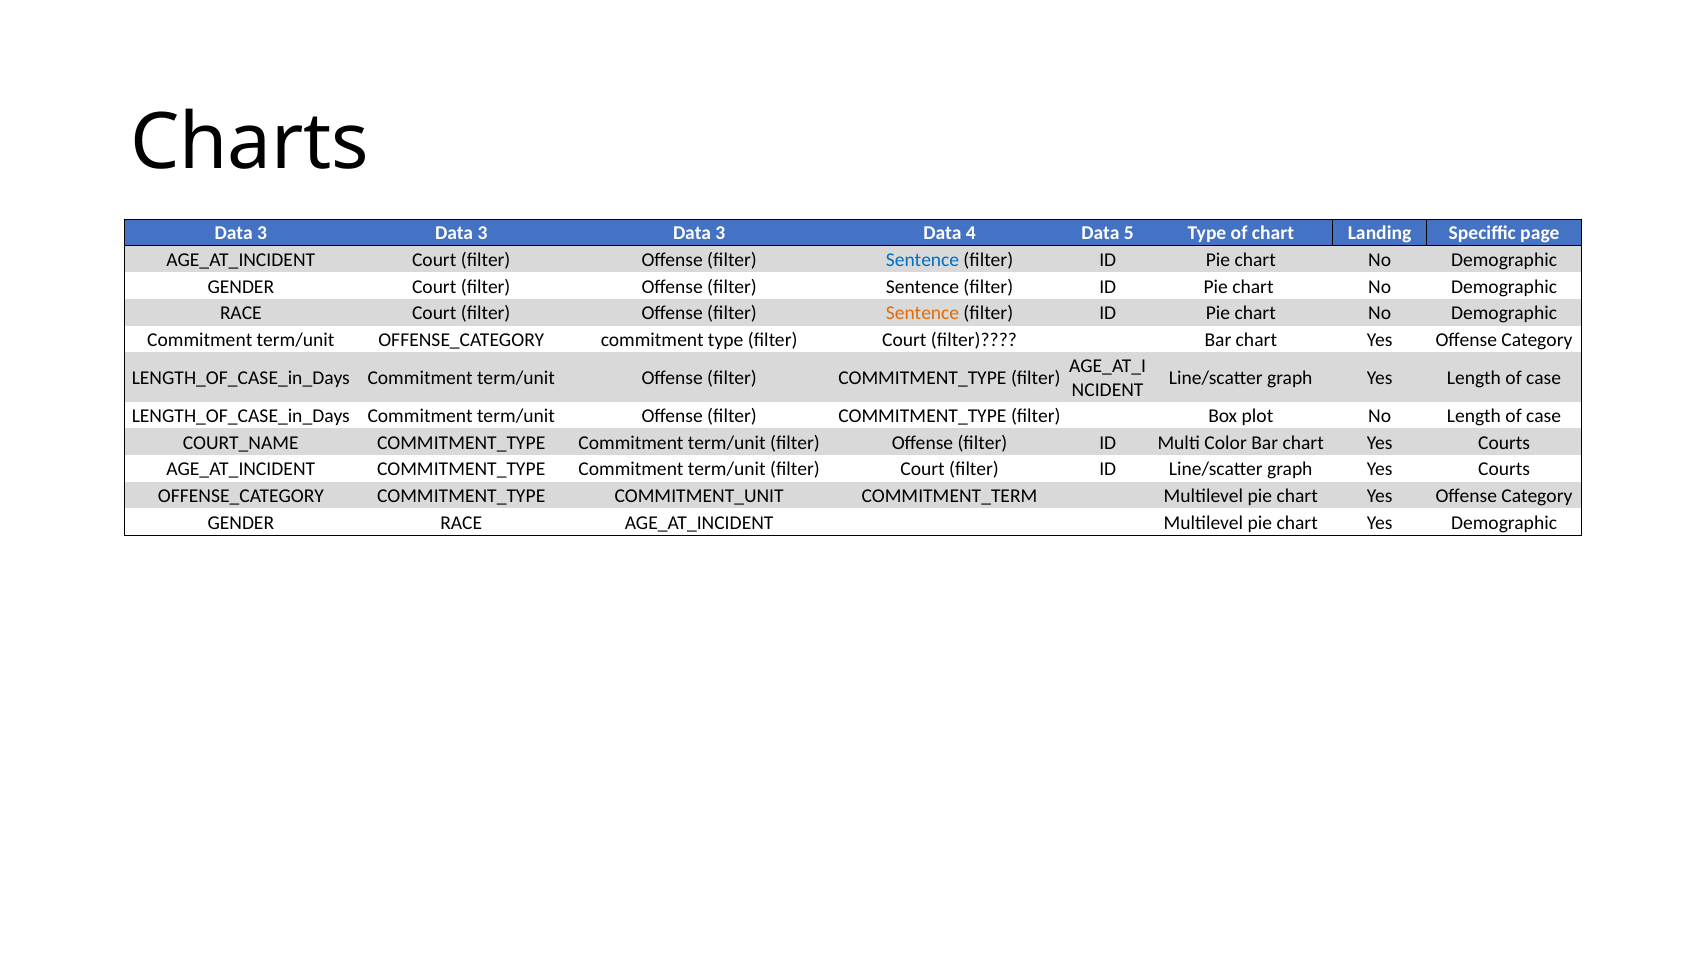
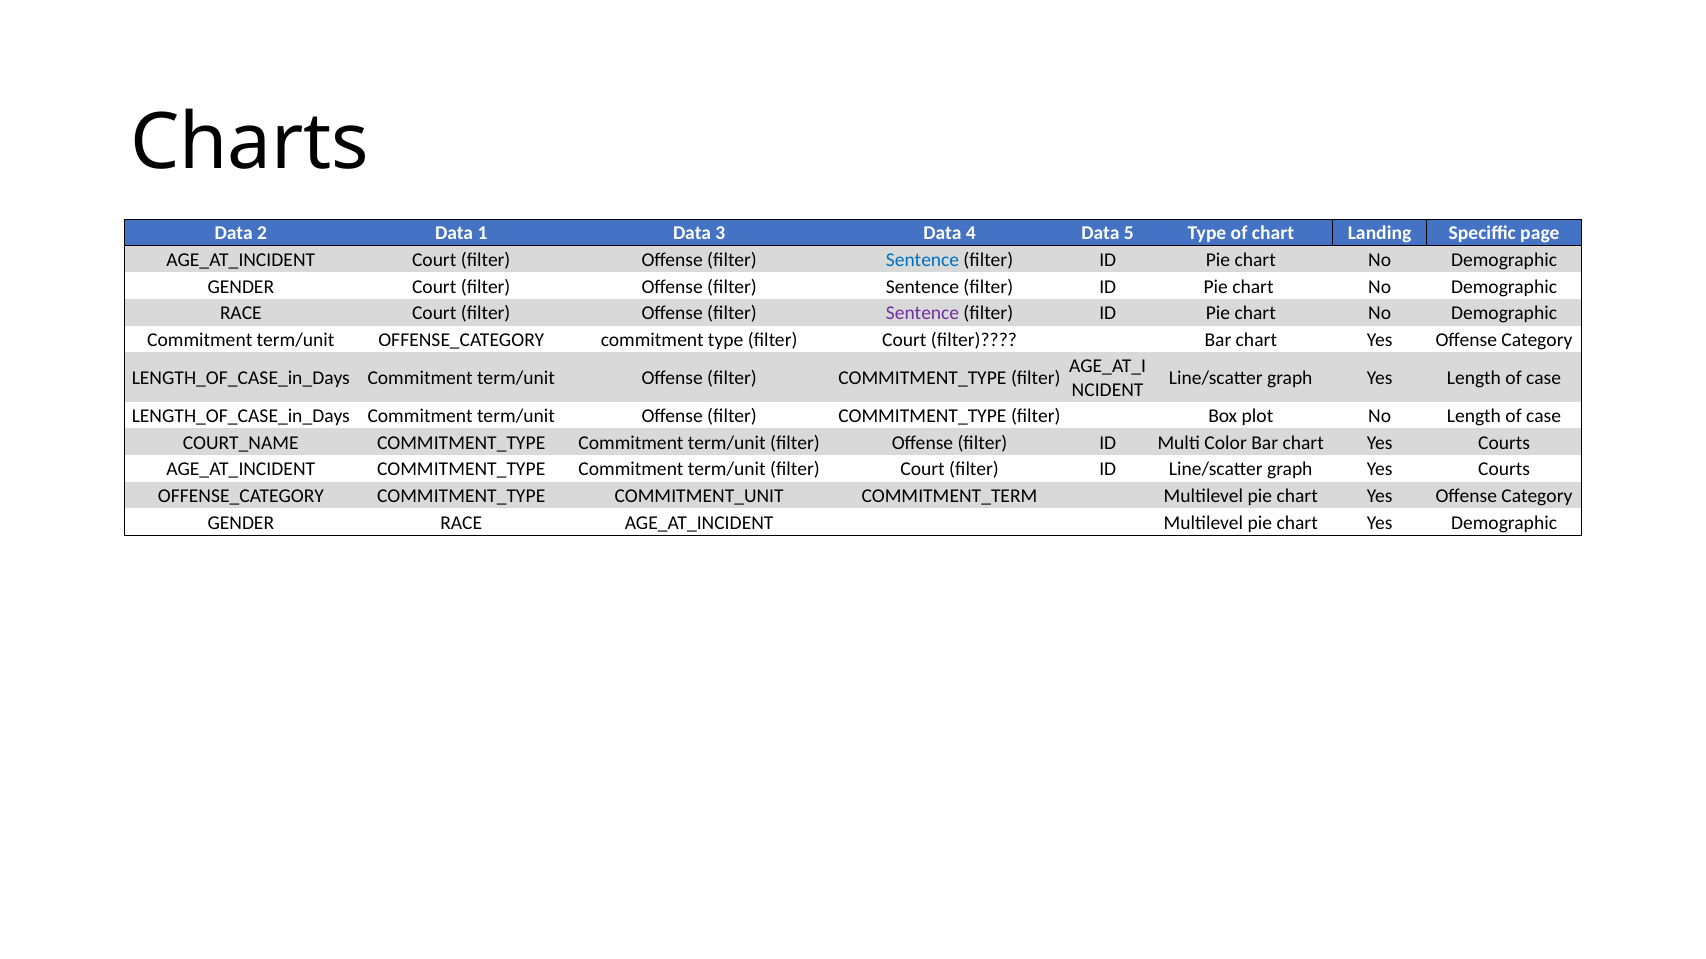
3 at (262, 233): 3 -> 2
3 at (482, 233): 3 -> 1
Sentence at (922, 313) colour: orange -> purple
